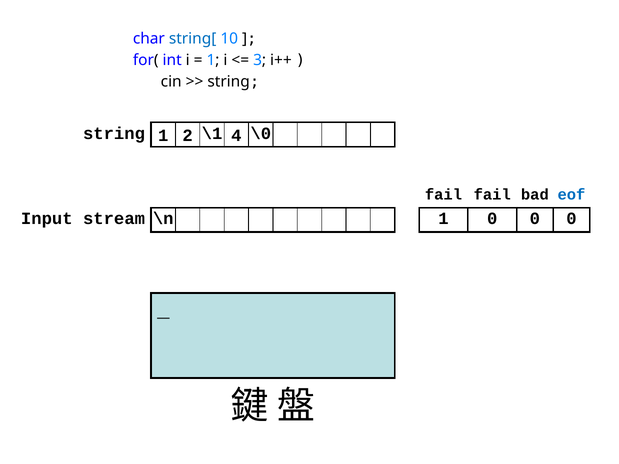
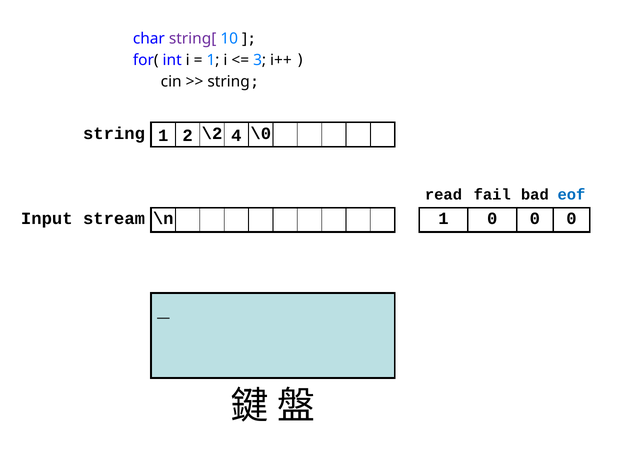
string[ colour: blue -> purple
\1: \1 -> \2
fail at (443, 195): fail -> read
